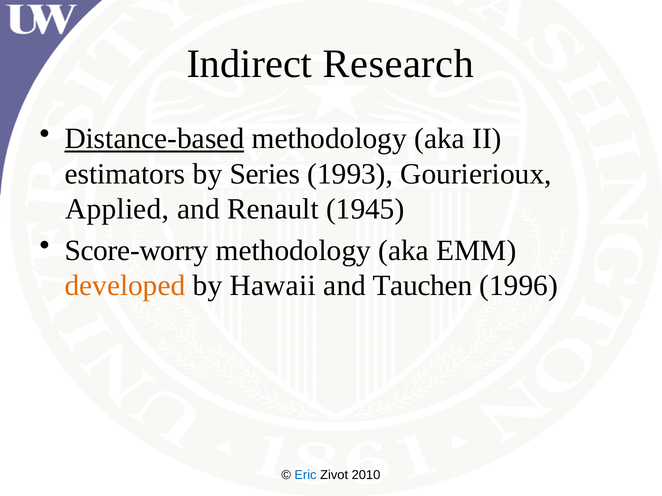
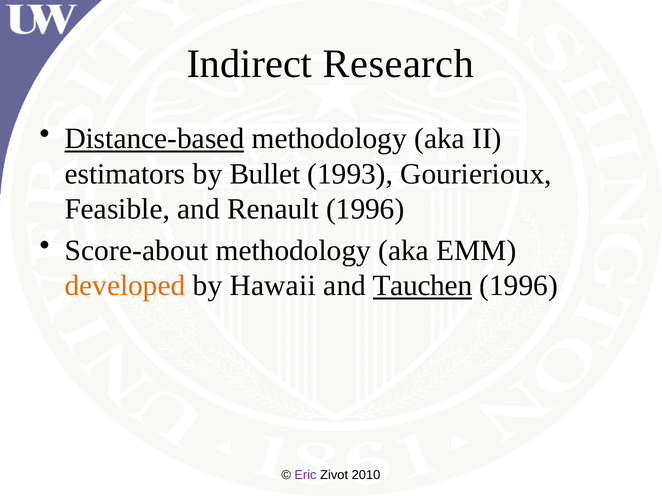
Series: Series -> Bullet
Applied: Applied -> Feasible
Renault 1945: 1945 -> 1996
Score-worry: Score-worry -> Score-about
Tauchen underline: none -> present
Eric colour: blue -> purple
